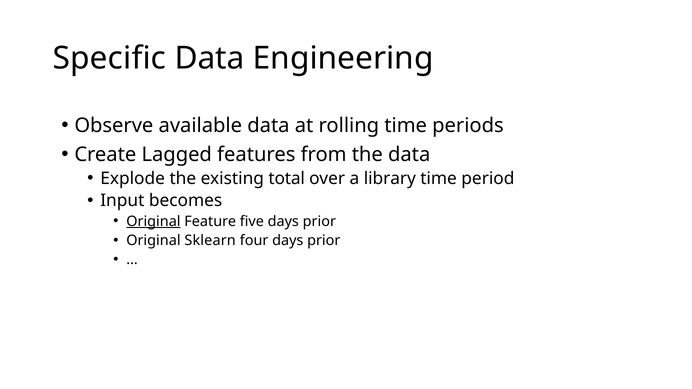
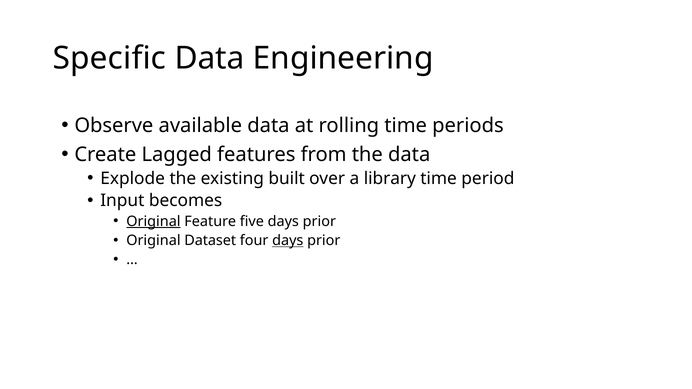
total: total -> built
Sklearn: Sklearn -> Dataset
days at (288, 241) underline: none -> present
